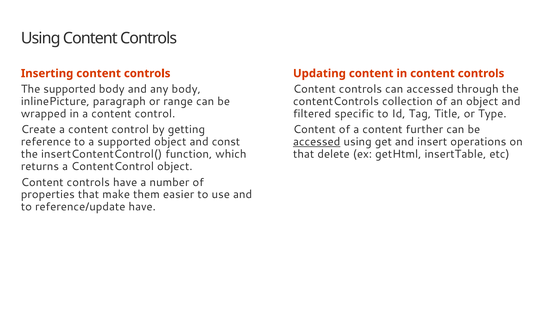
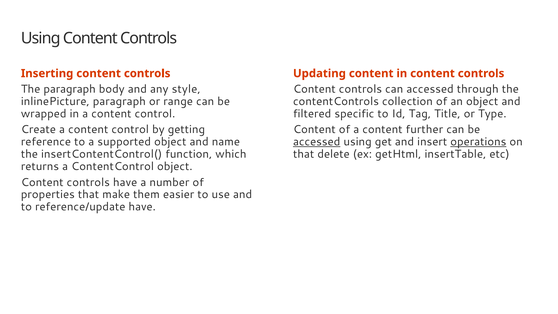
The supported: supported -> paragraph
any body: body -> style
const: const -> name
operations underline: none -> present
